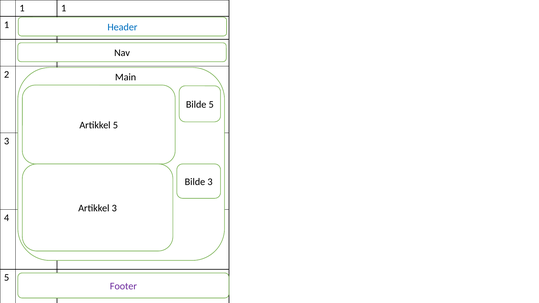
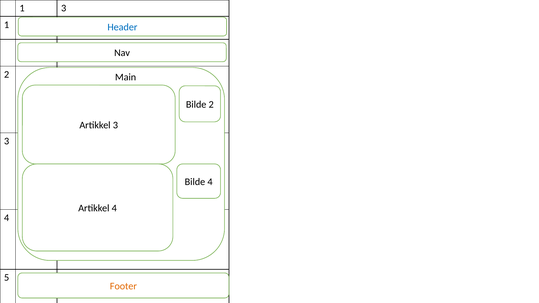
1 at (64, 8): 1 -> 3
Bilde 5: 5 -> 2
Artikkel 5: 5 -> 3
Bilde 3: 3 -> 4
Artikkel 3: 3 -> 4
Footer colour: purple -> orange
